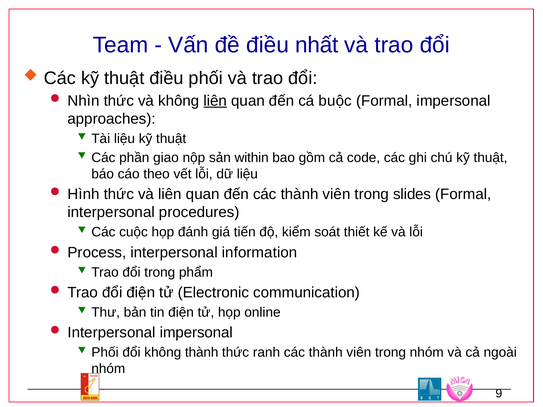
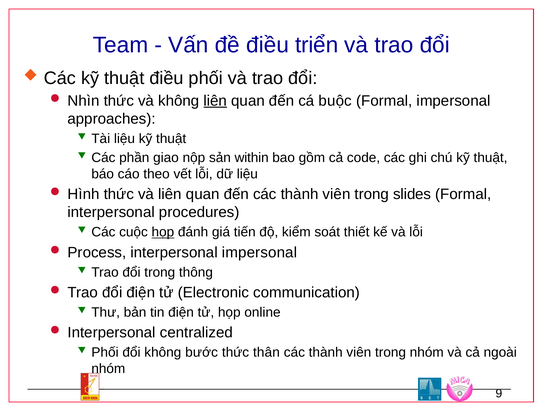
nhất: nhất -> triển
họp at (163, 232) underline: none -> present
interpersonal information: information -> impersonal
phẩm: phẩm -> thông
Interpersonal impersonal: impersonal -> centralized
không thành: thành -> bước
ranh: ranh -> thân
